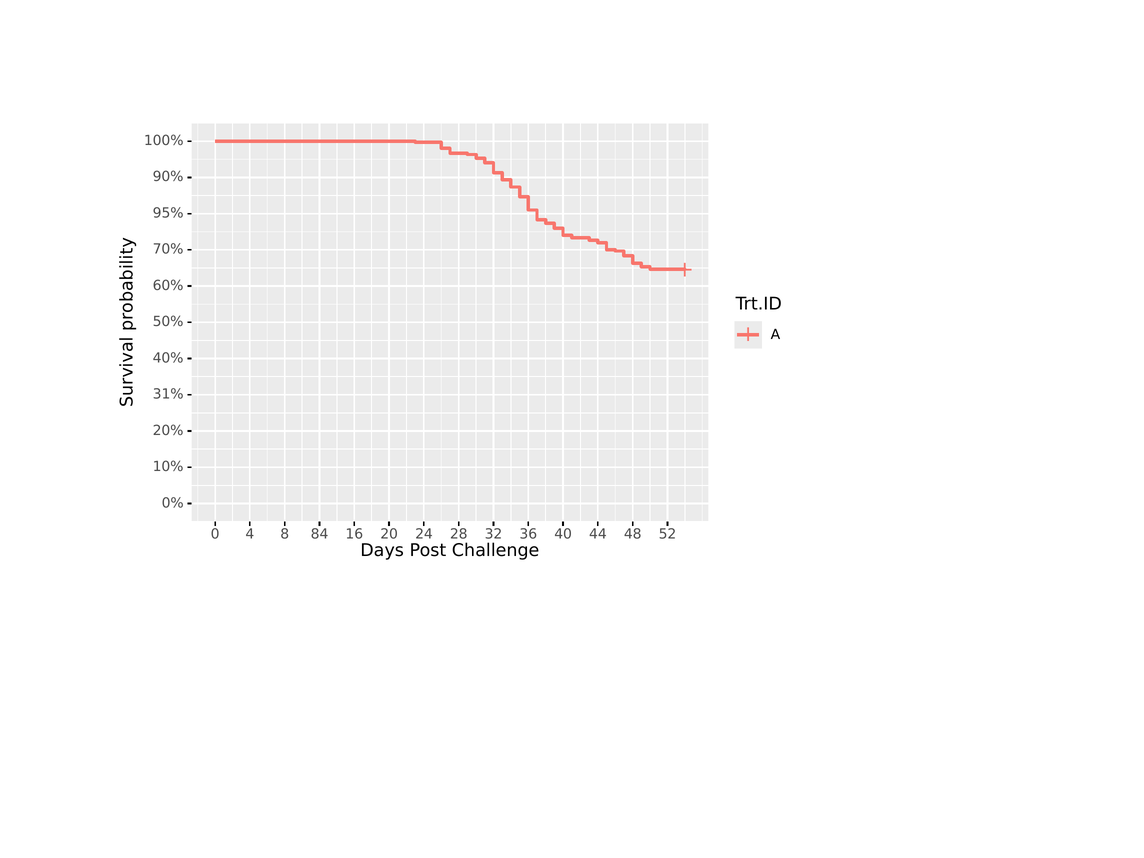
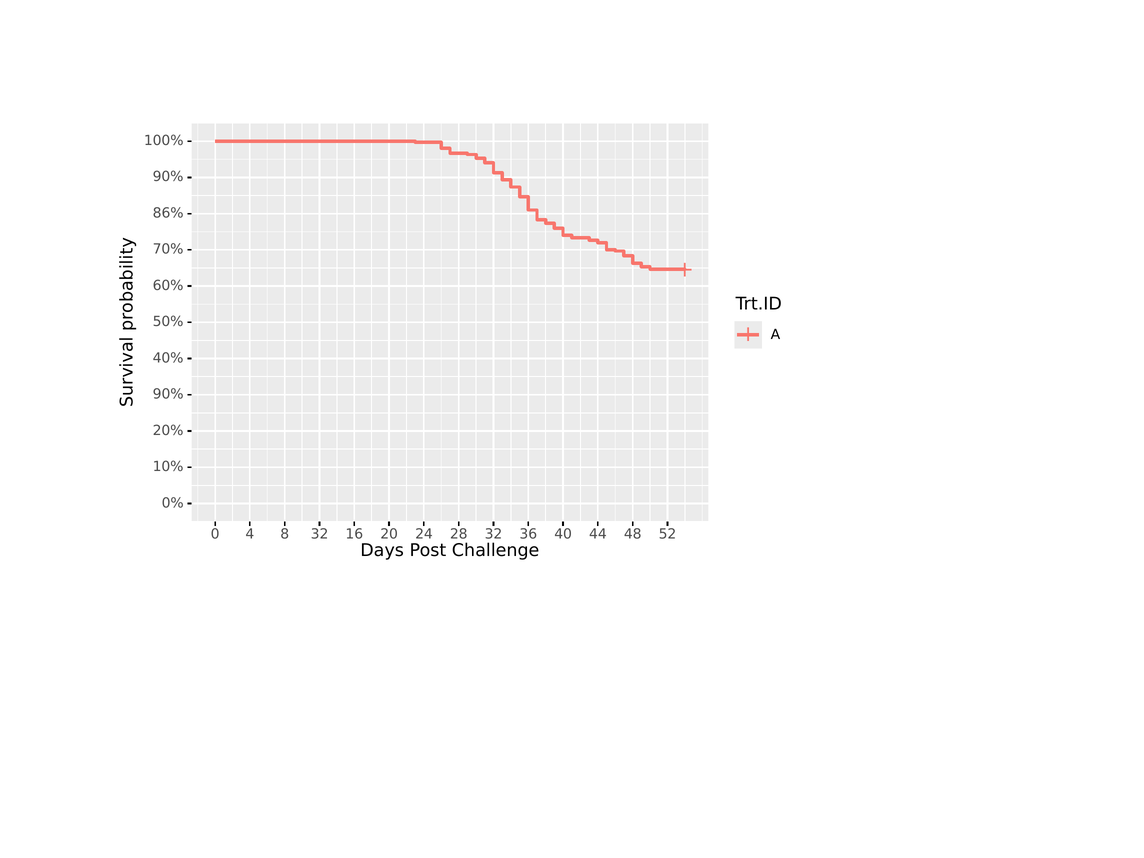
95%: 95% -> 86%
31% at (168, 394): 31% -> 90%
8 84: 84 -> 32
